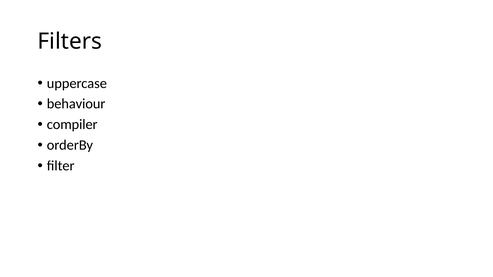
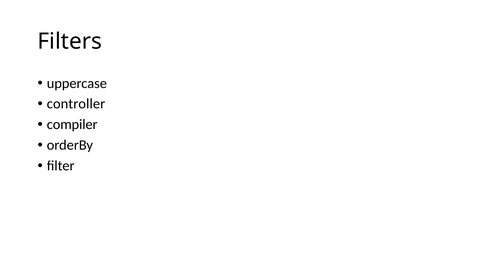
behaviour: behaviour -> controller
